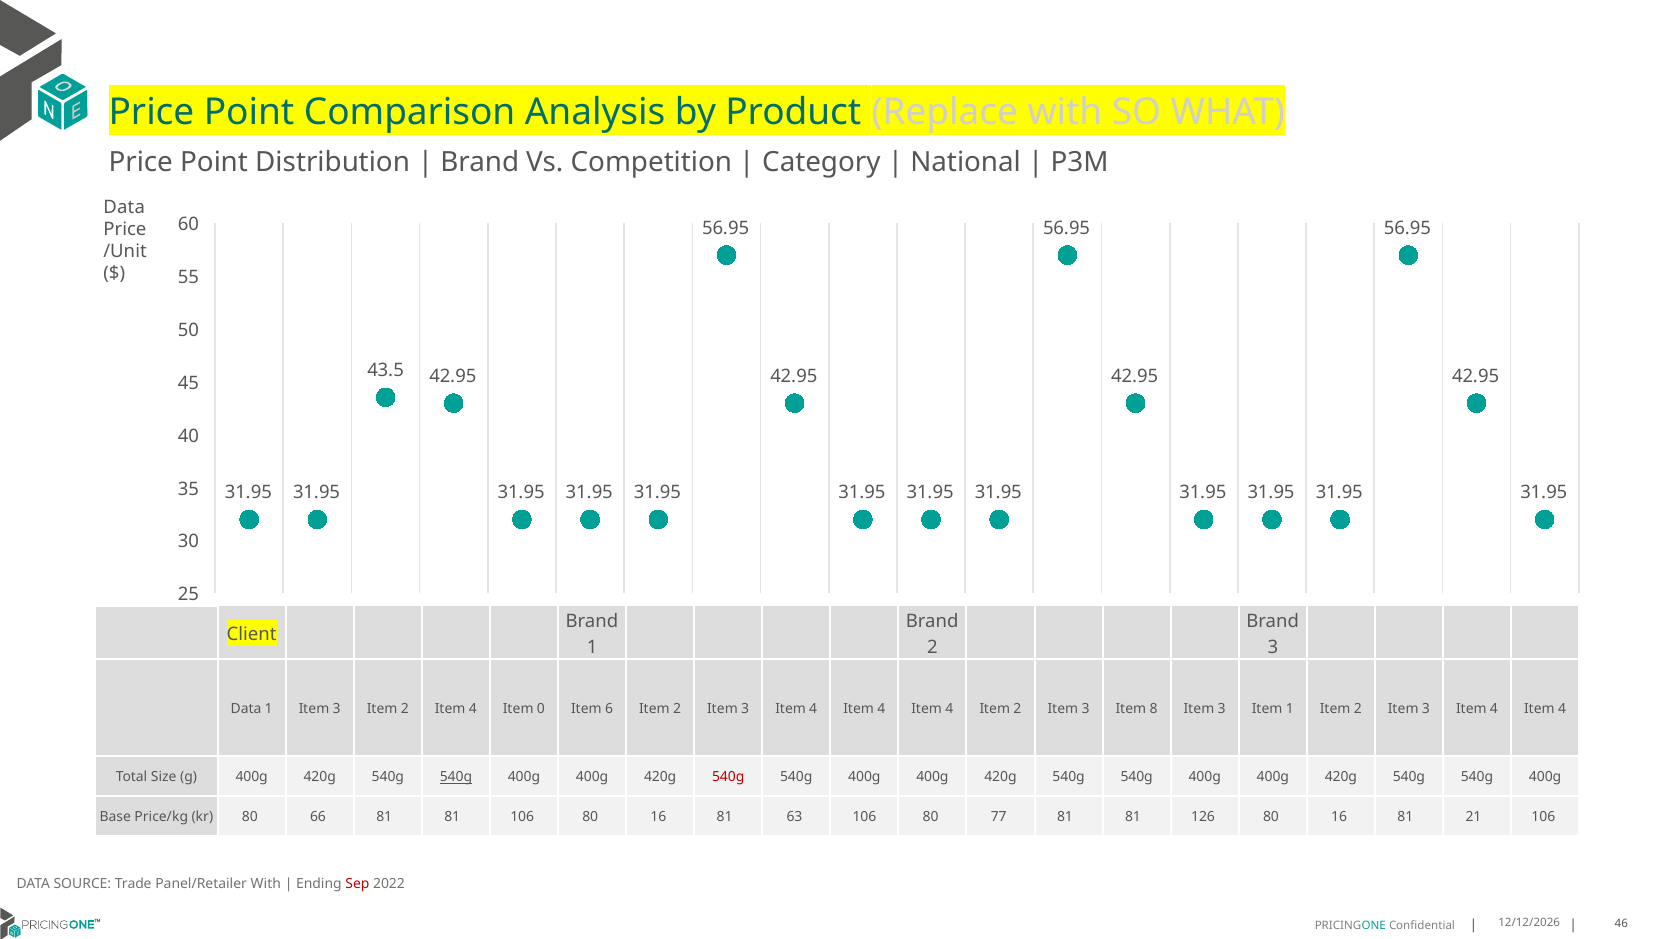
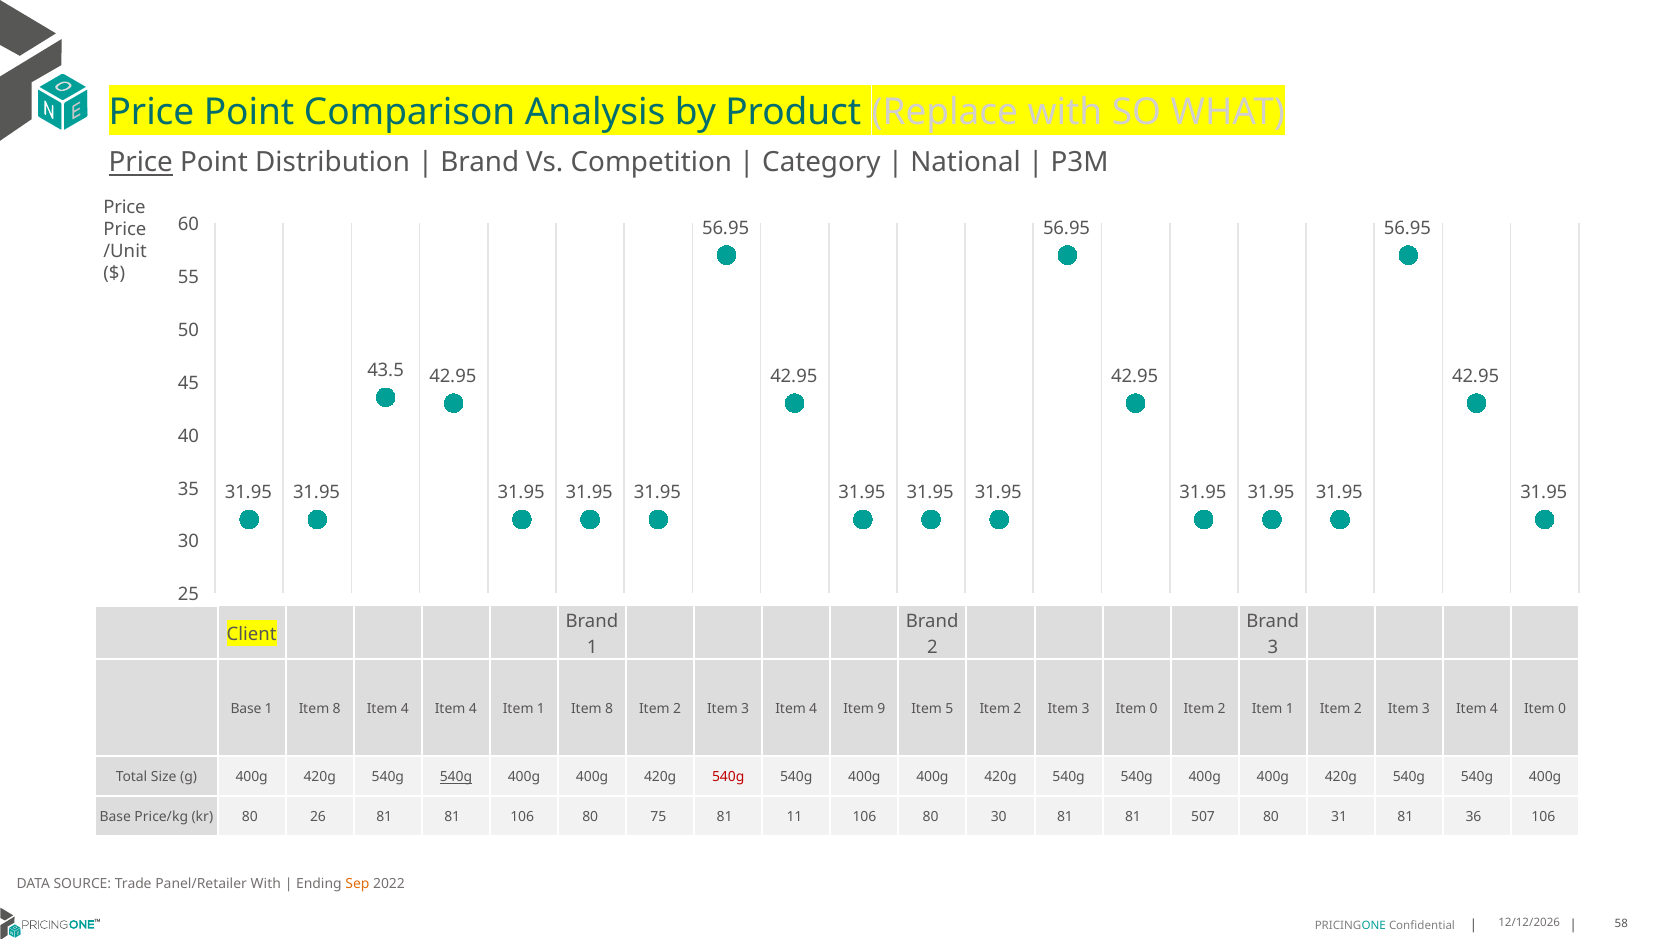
Price at (141, 163) underline: none -> present
Data at (124, 207): Data -> Price
Data at (246, 709): Data -> Base
3 at (337, 709): 3 -> 8
2 at (405, 709): 2 -> 4
4 Item 0: 0 -> 1
6 at (609, 709): 6 -> 8
4 at (881, 709): 4 -> 9
4 at (949, 709): 4 -> 5
3 Item 8: 8 -> 0
3 at (1222, 709): 3 -> 2
4 at (1562, 709): 4 -> 0
66: 66 -> 26
106 80 16: 16 -> 75
63: 63 -> 11
80 77: 77 -> 30
126: 126 -> 507
16 at (1339, 817): 16 -> 31
21: 21 -> 36
Sep colour: red -> orange
46: 46 -> 58
